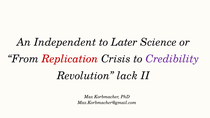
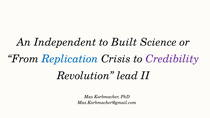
Later: Later -> Built
Replication colour: red -> blue
lack: lack -> lead
